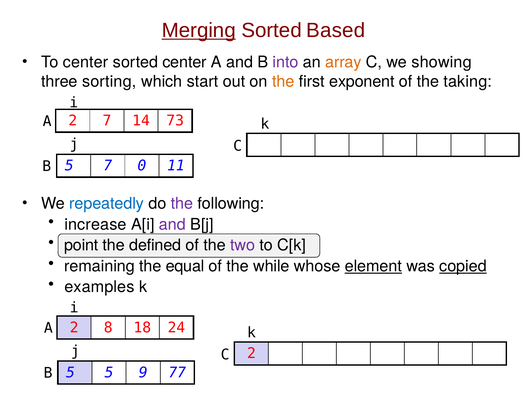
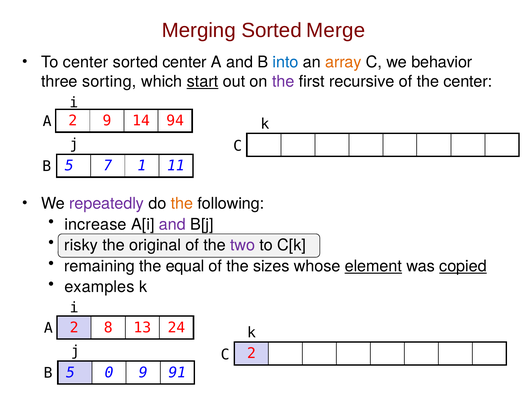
Merging underline: present -> none
Based: Based -> Merge
into colour: purple -> blue
showing: showing -> behavior
start underline: none -> present
the at (283, 82) colour: orange -> purple
exponent: exponent -> recursive
the taking: taking -> center
2 7: 7 -> 9
73: 73 -> 94
0: 0 -> 1
repeatedly colour: blue -> purple
the at (182, 204) colour: purple -> orange
point: point -> risky
defined: defined -> original
while: while -> sizes
18: 18 -> 13
5 5: 5 -> 0
77: 77 -> 91
